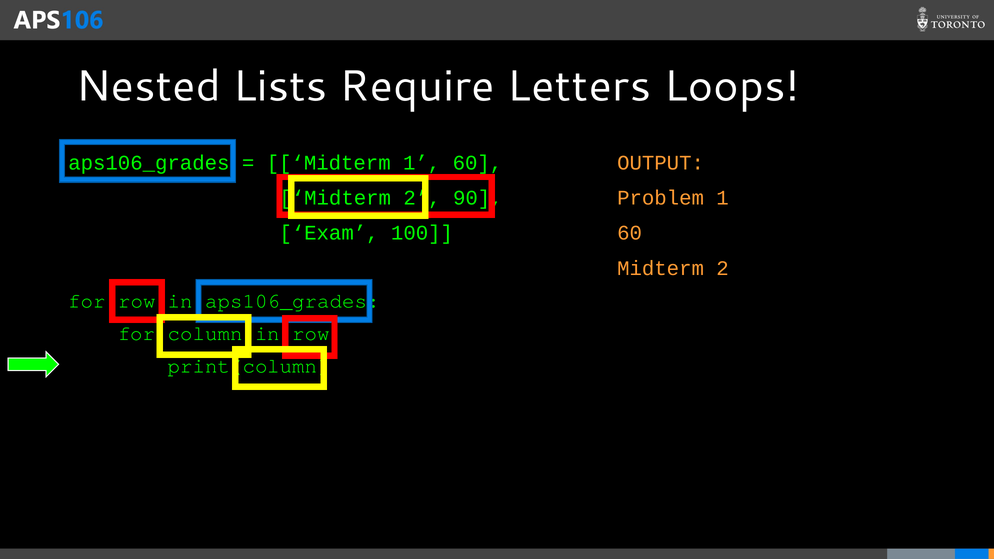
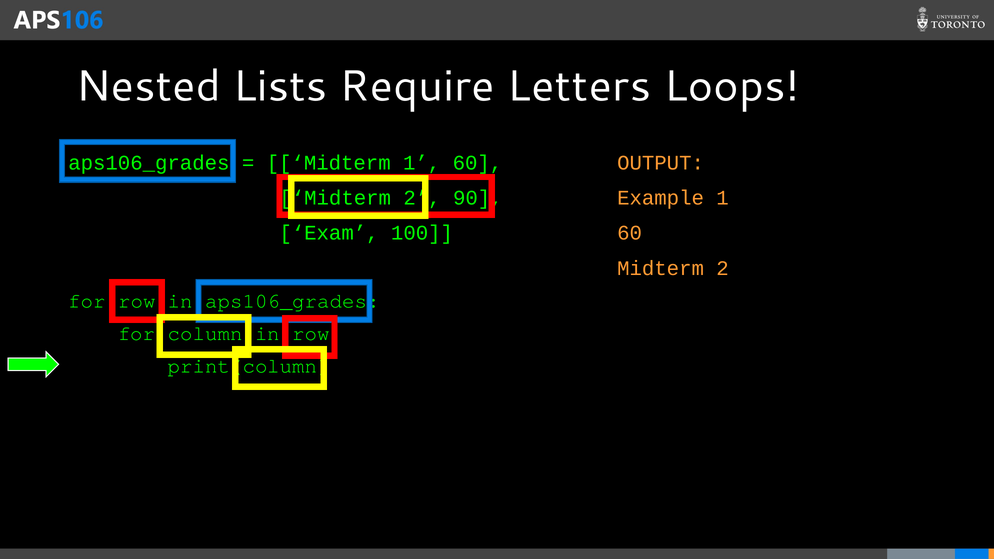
Problem: Problem -> Example
